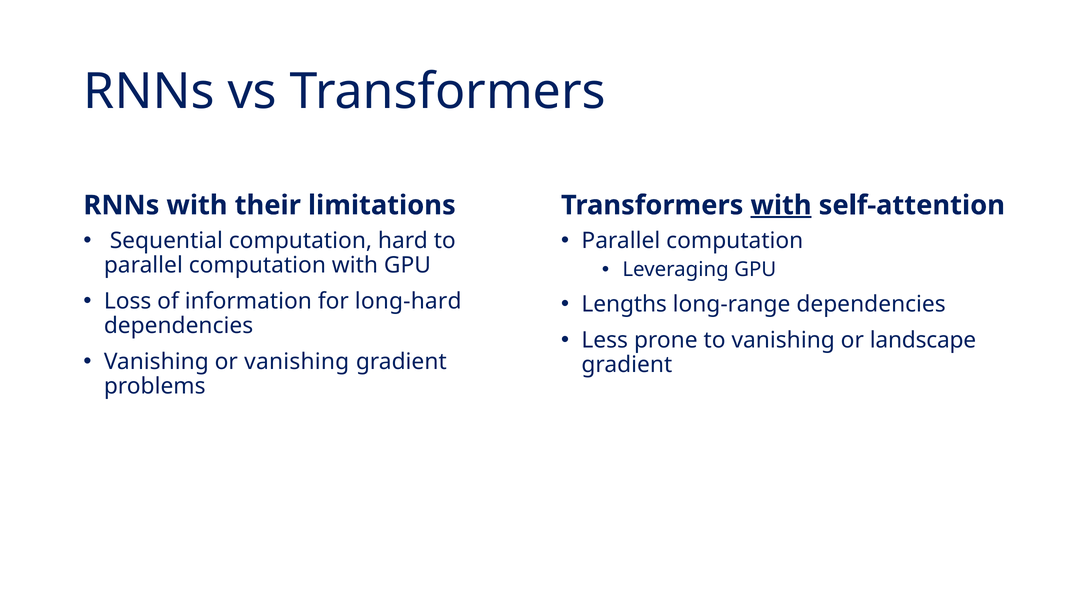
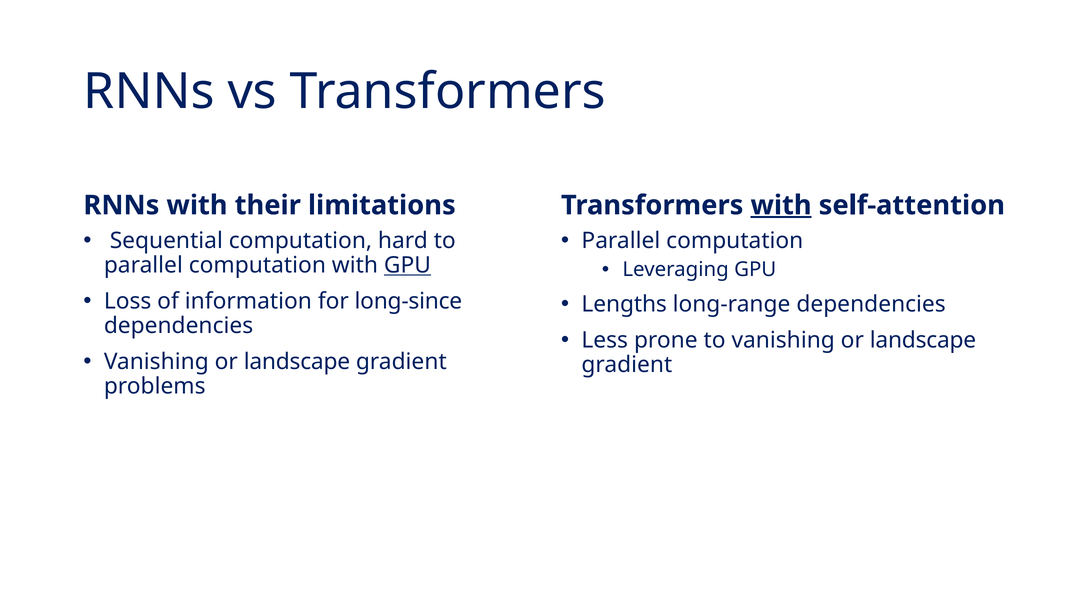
GPU at (407, 265) underline: none -> present
long-hard: long-hard -> long-since
vanishing at (297, 362): vanishing -> landscape
